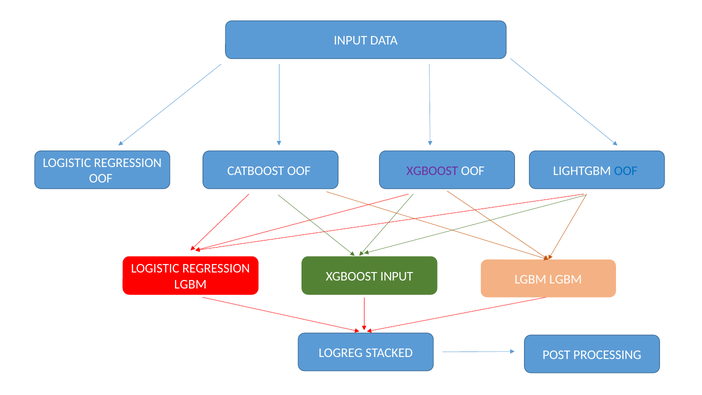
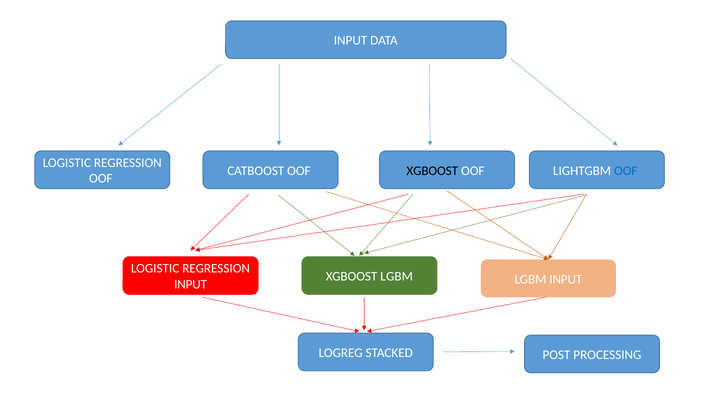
XGBOOST at (432, 171) colour: purple -> black
XGBOOST INPUT: INPUT -> LGBM
LGBM LGBM: LGBM -> INPUT
LGBM at (190, 284): LGBM -> INPUT
